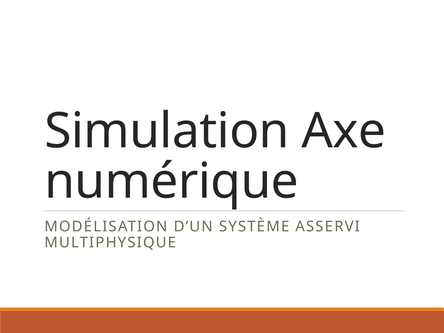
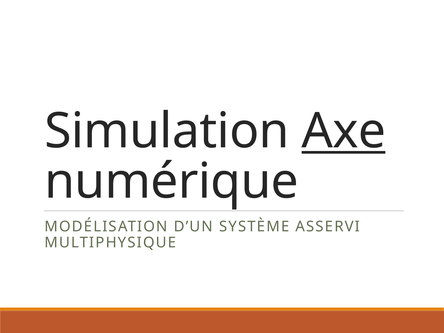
Axe underline: none -> present
